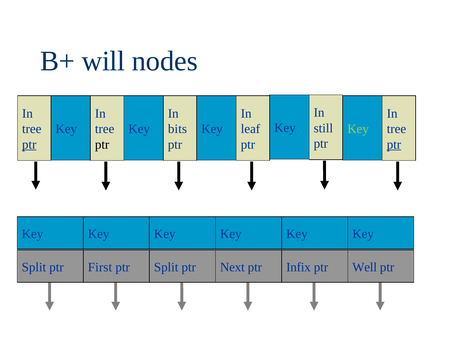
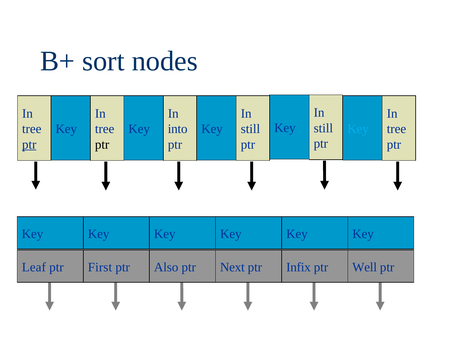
will: will -> sort
Key at (358, 129) colour: light green -> light blue
bits: bits -> into
leaf at (250, 129): leaf -> still
ptr at (394, 145) underline: present -> none
Split at (34, 268): Split -> Leaf
Split at (166, 268): Split -> Also
